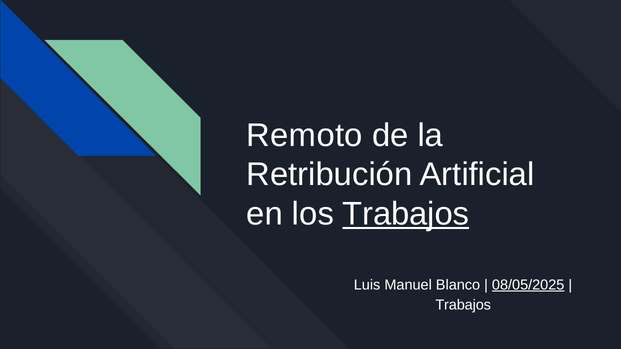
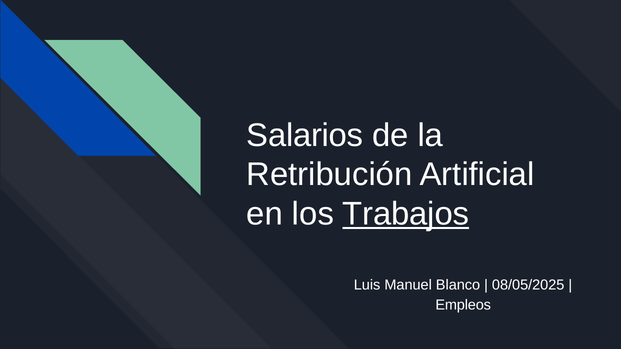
Remoto: Remoto -> Salarios
08/05/2025 underline: present -> none
Trabajos at (463, 305): Trabajos -> Empleos
